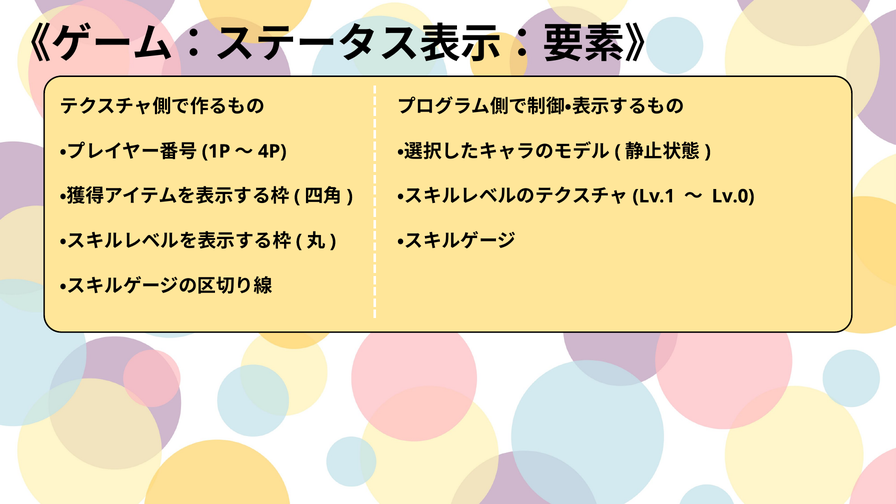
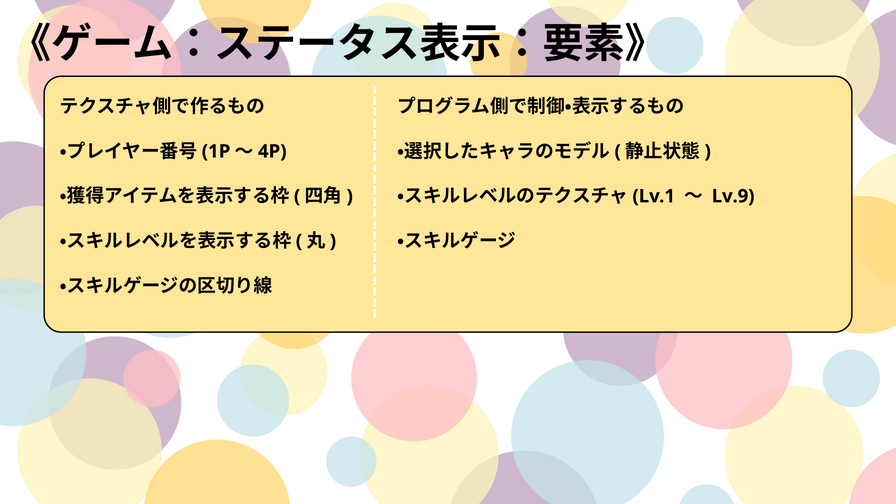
Lv.0: Lv.0 -> Lv.9
